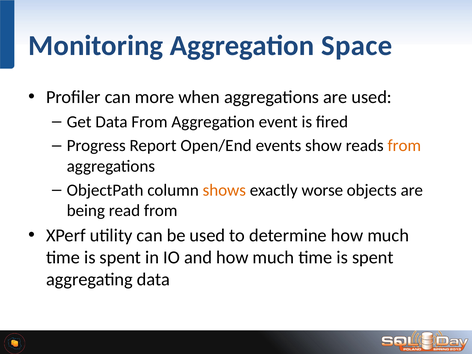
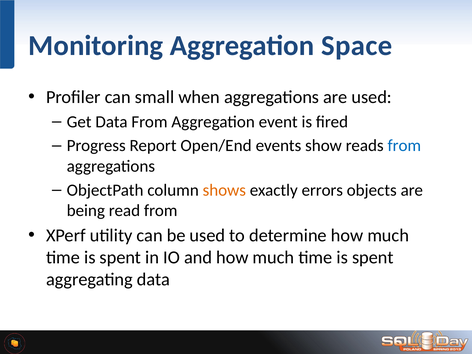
more: more -> small
from at (404, 146) colour: orange -> blue
worse: worse -> errors
